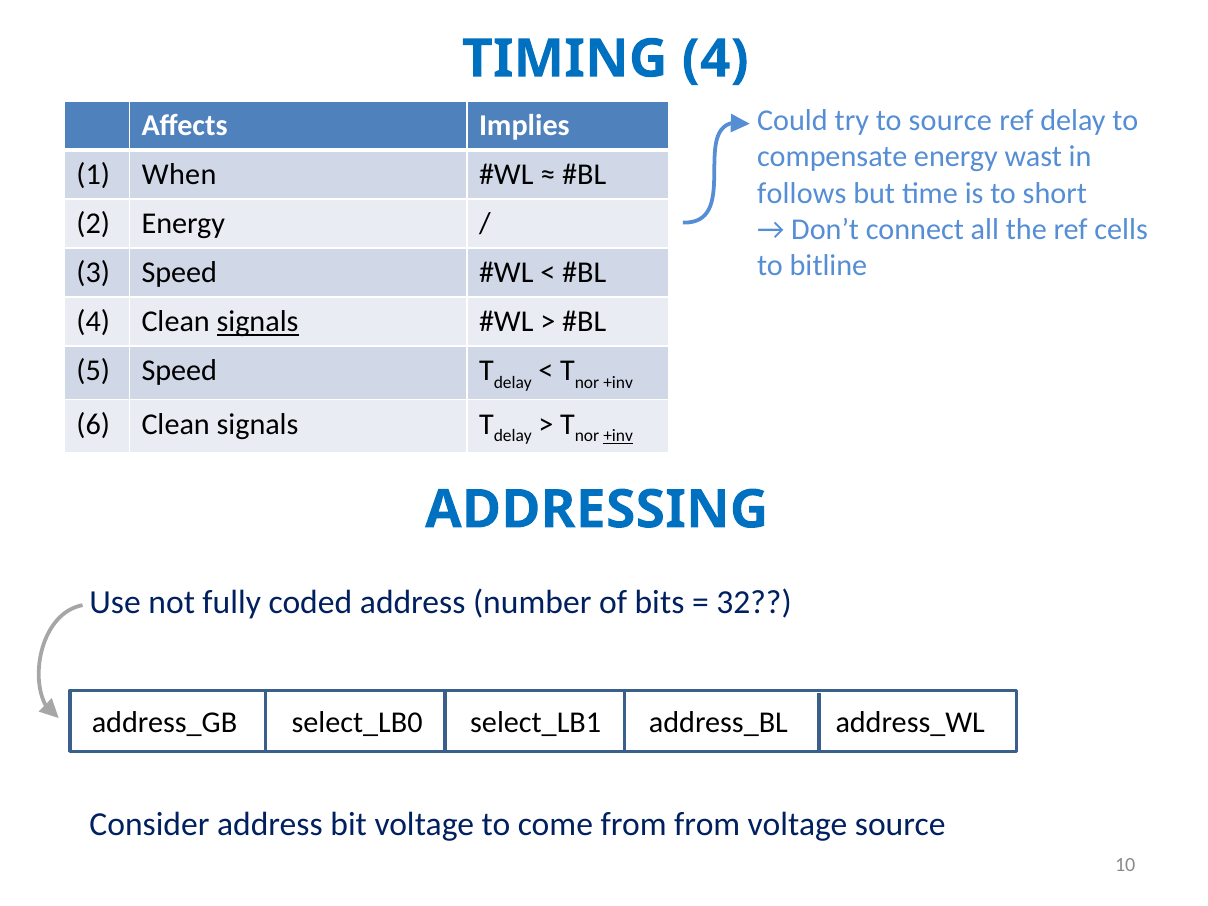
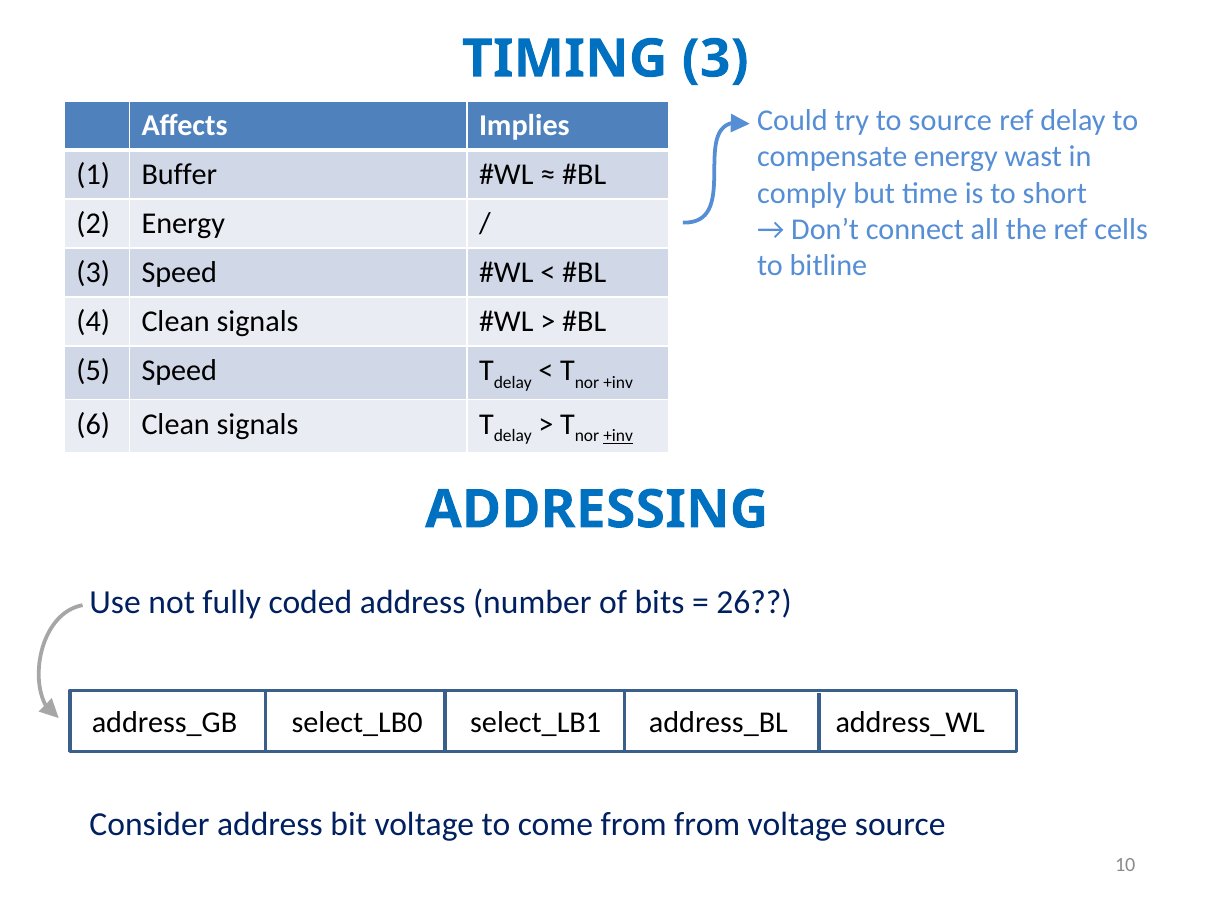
TIMING 4: 4 -> 3
When: When -> Buffer
follows: follows -> comply
signals at (258, 322) underline: present -> none
32: 32 -> 26
